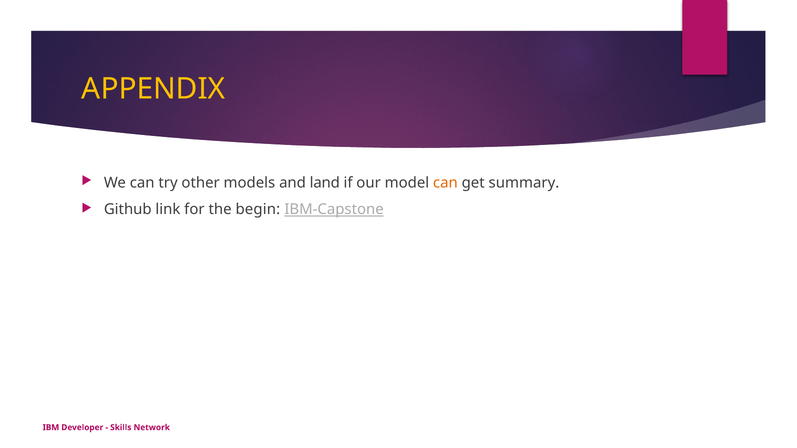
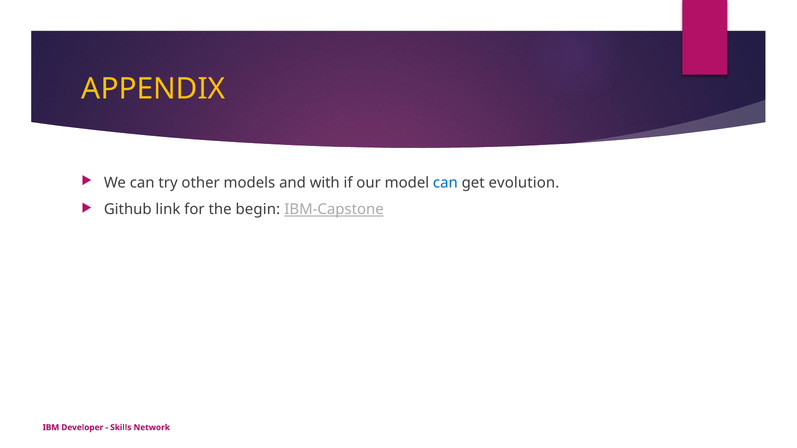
land: land -> with
can at (445, 183) colour: orange -> blue
summary: summary -> evolution
